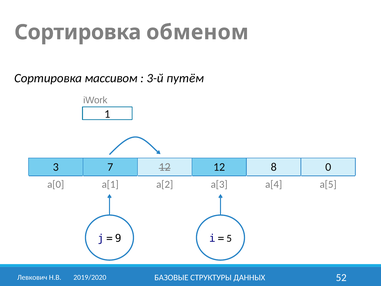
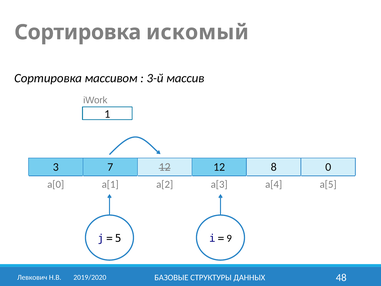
обменом: обменом -> искомый
путём: путём -> массив
9: 9 -> 5
5: 5 -> 9
52: 52 -> 48
